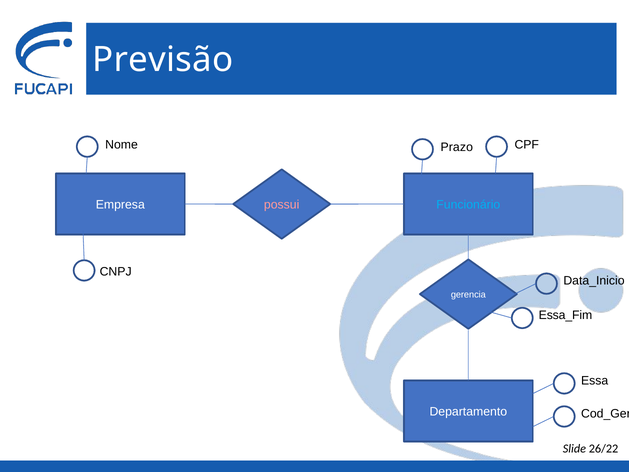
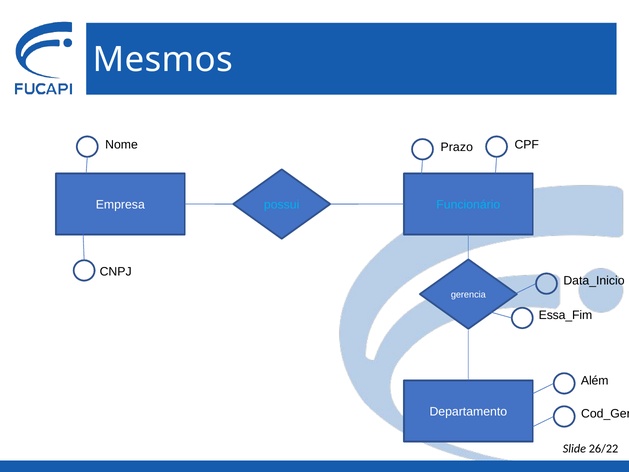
Previsão: Previsão -> Mesmos
possui colour: pink -> light blue
Essa: Essa -> Além
